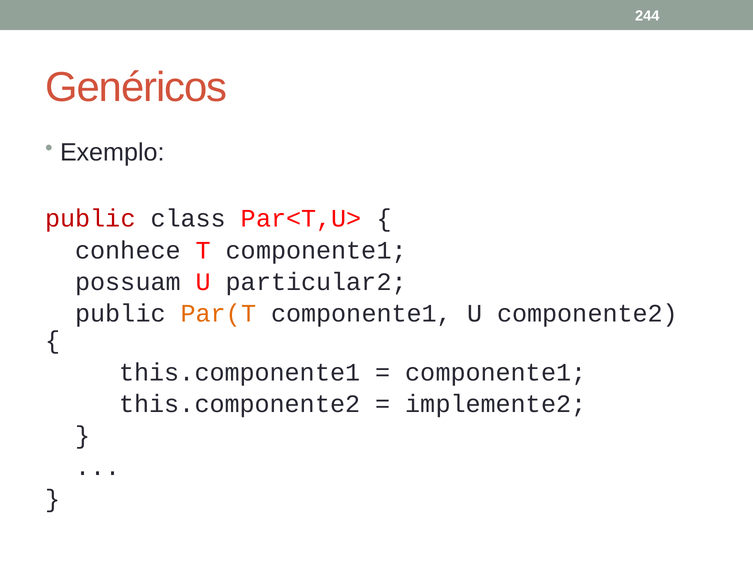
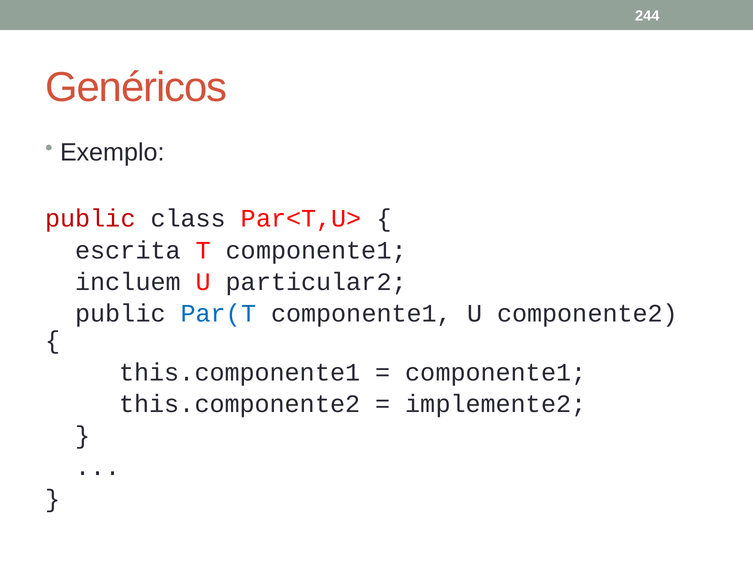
conhece: conhece -> escrita
possuam: possuam -> incluem
Par(T colour: orange -> blue
